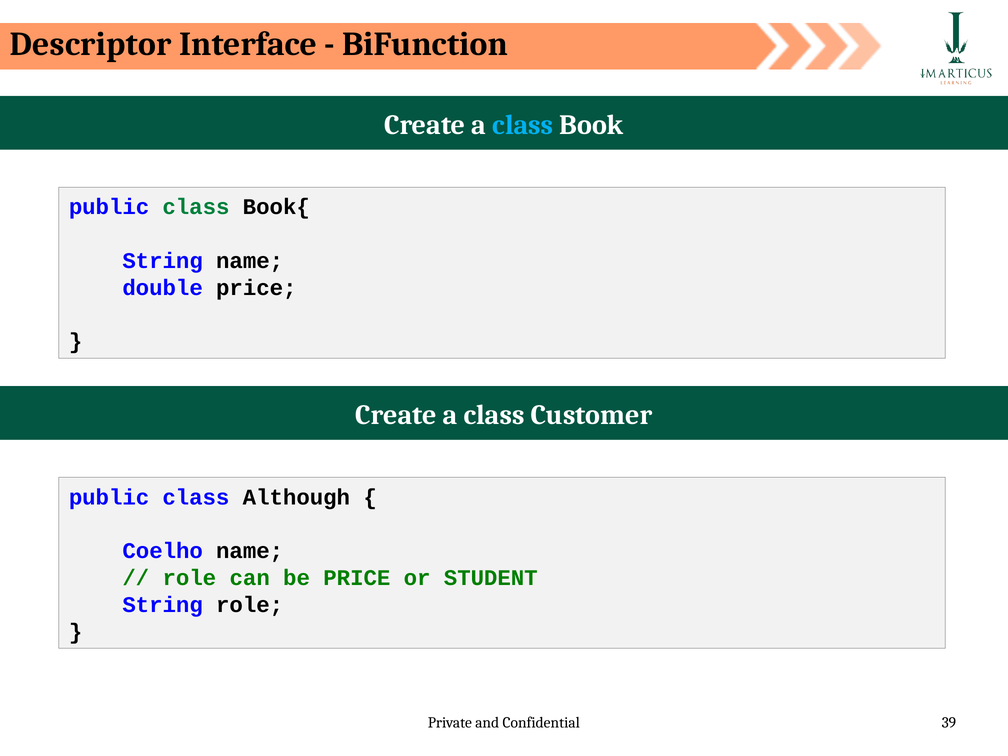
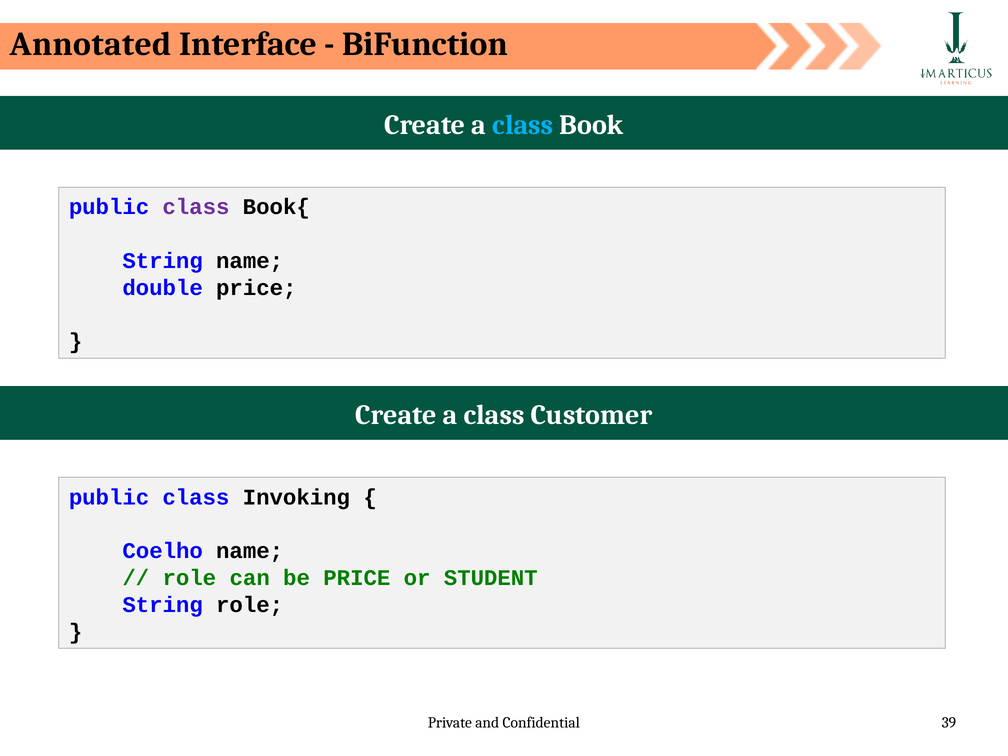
Descriptor: Descriptor -> Annotated
class at (196, 207) colour: green -> purple
Although: Although -> Invoking
